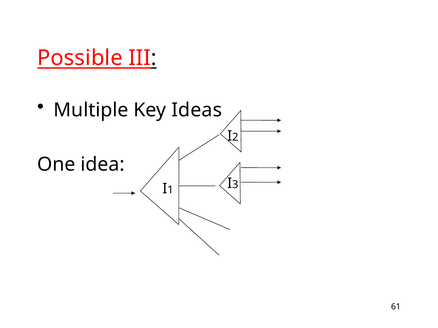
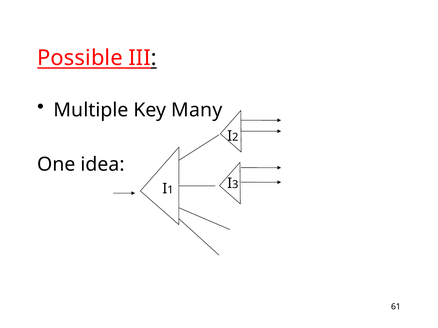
Ideas: Ideas -> Many
